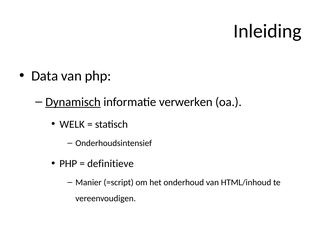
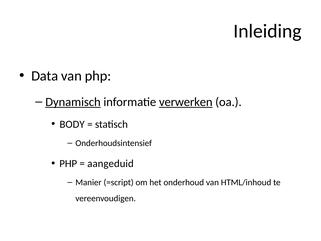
verwerken underline: none -> present
WELK: WELK -> BODY
definitieve: definitieve -> aangeduid
